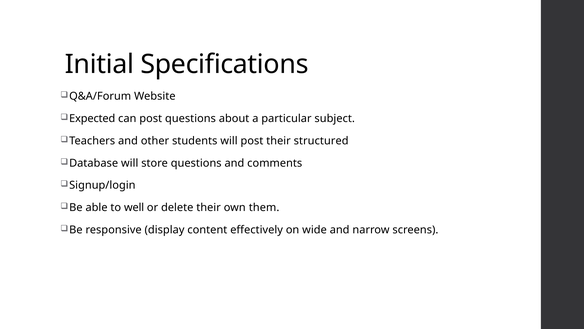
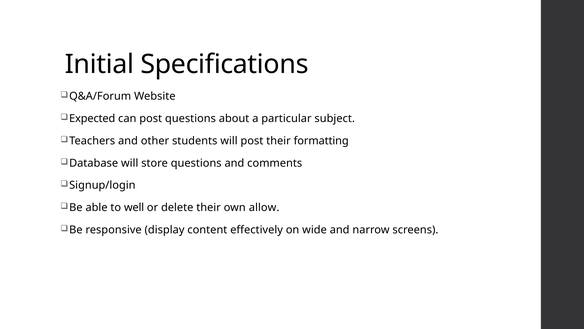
structured: structured -> formatting
them: them -> allow
